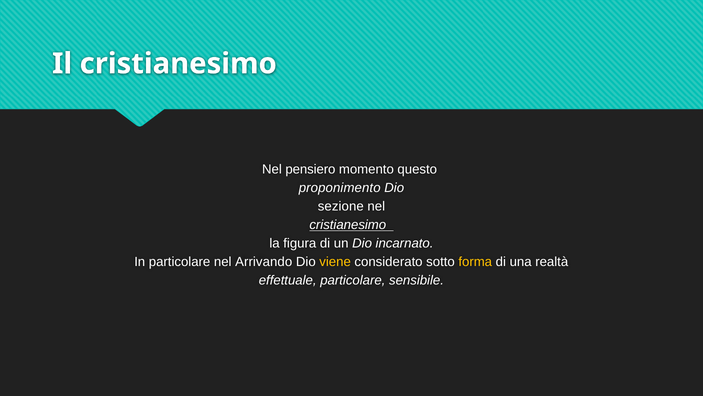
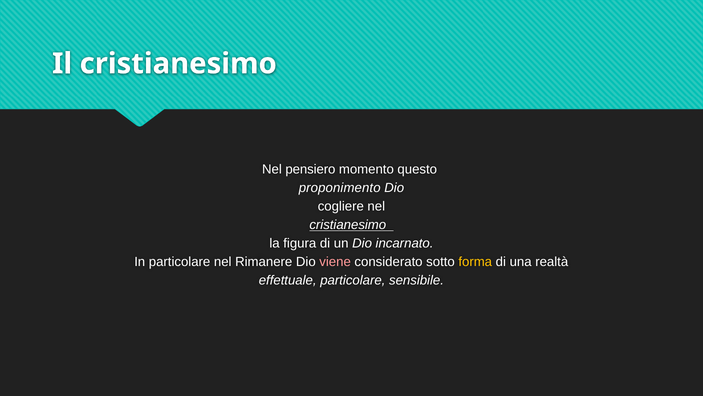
sezione: sezione -> cogliere
Arrivando: Arrivando -> Rimanere
viene colour: yellow -> pink
